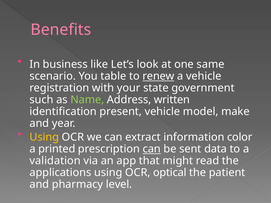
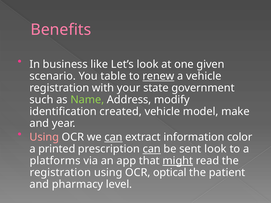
same: same -> given
written: written -> modify
present: present -> created
Using at (44, 137) colour: yellow -> pink
can at (113, 137) underline: none -> present
sent data: data -> look
validation: validation -> platforms
might underline: none -> present
applications at (60, 173): applications -> registration
